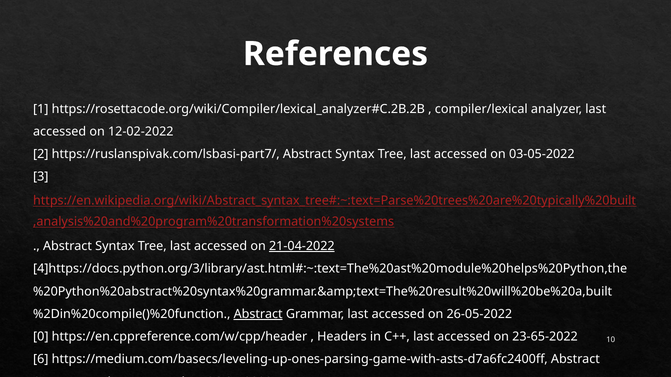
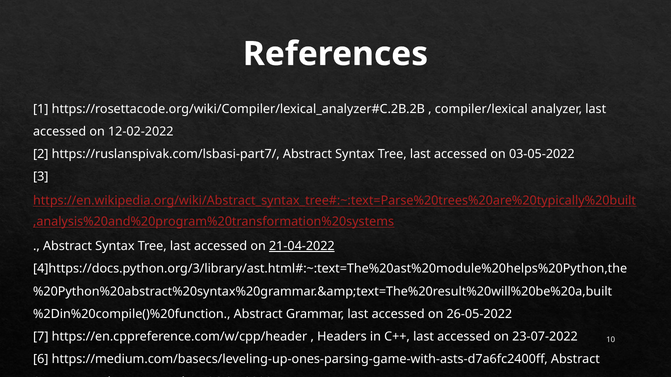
Abstract at (258, 314) underline: present -> none
0: 0 -> 7
23-65-2022: 23-65-2022 -> 23-07-2022
